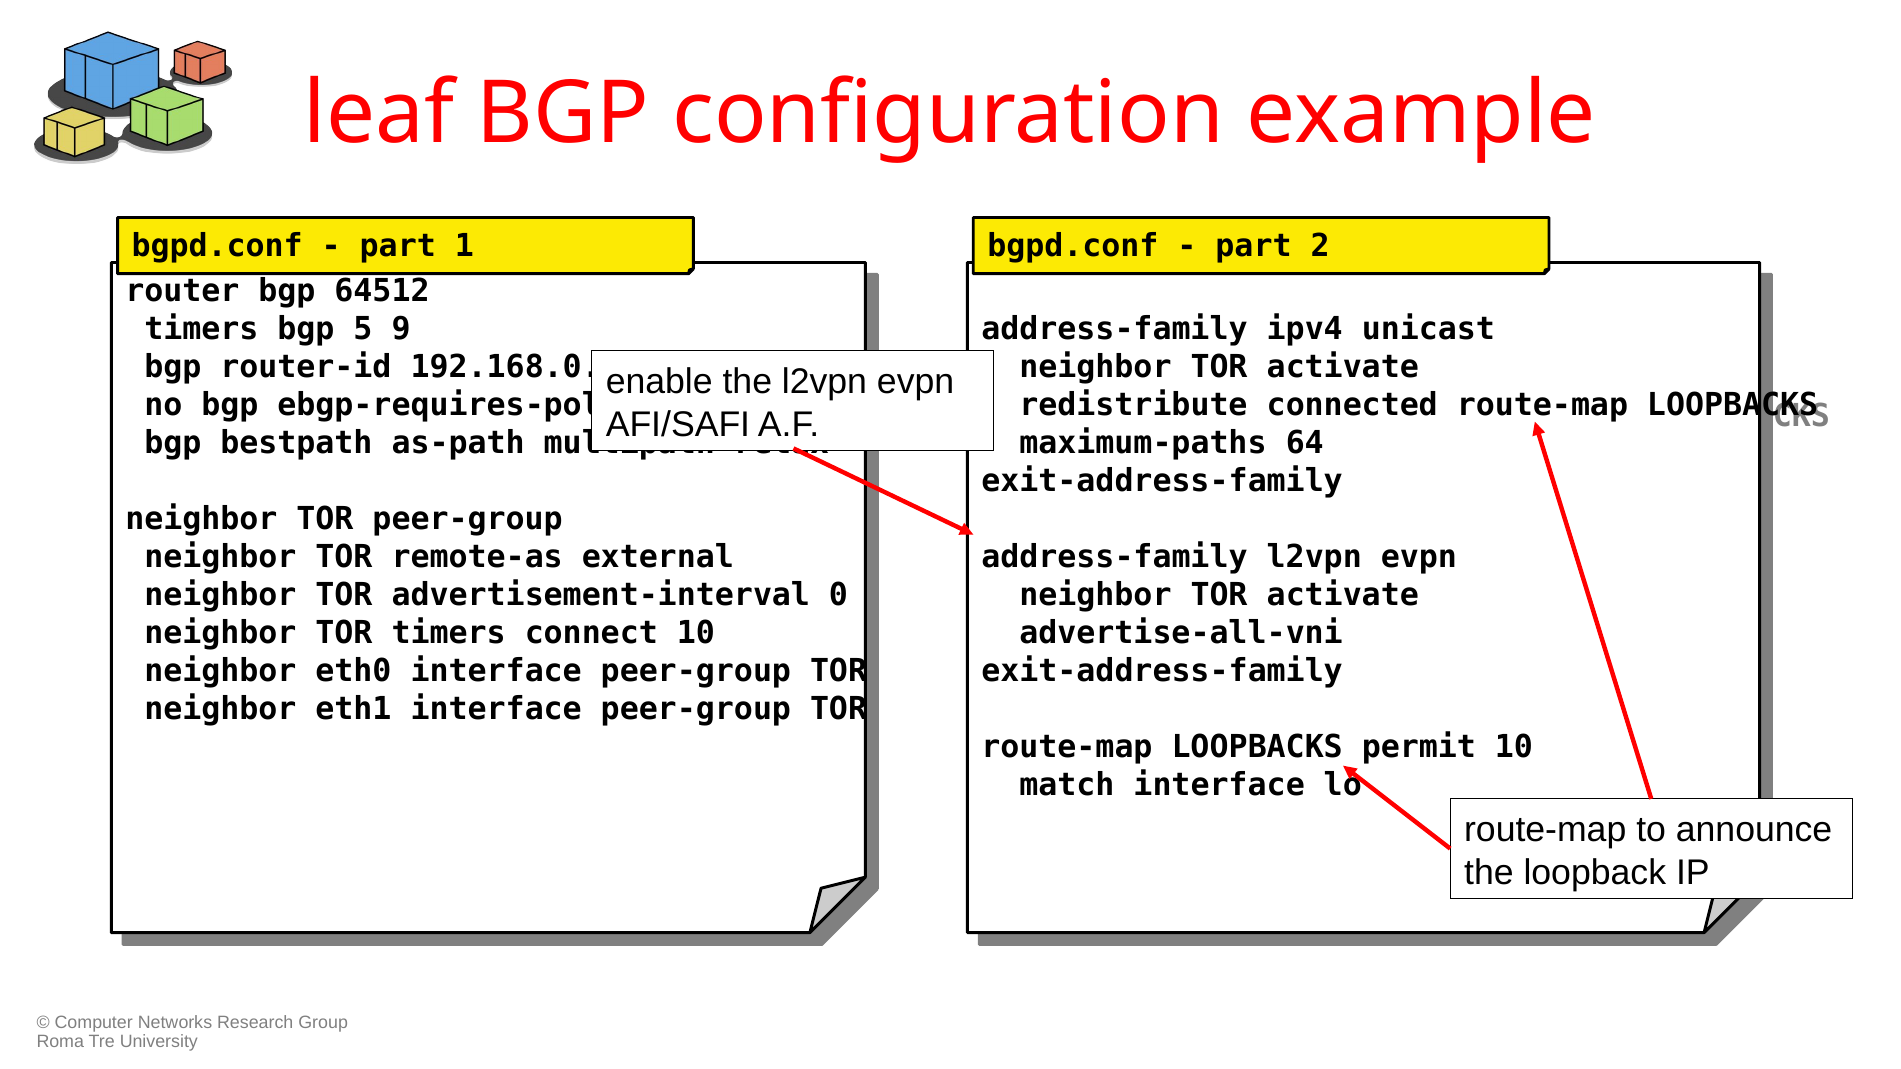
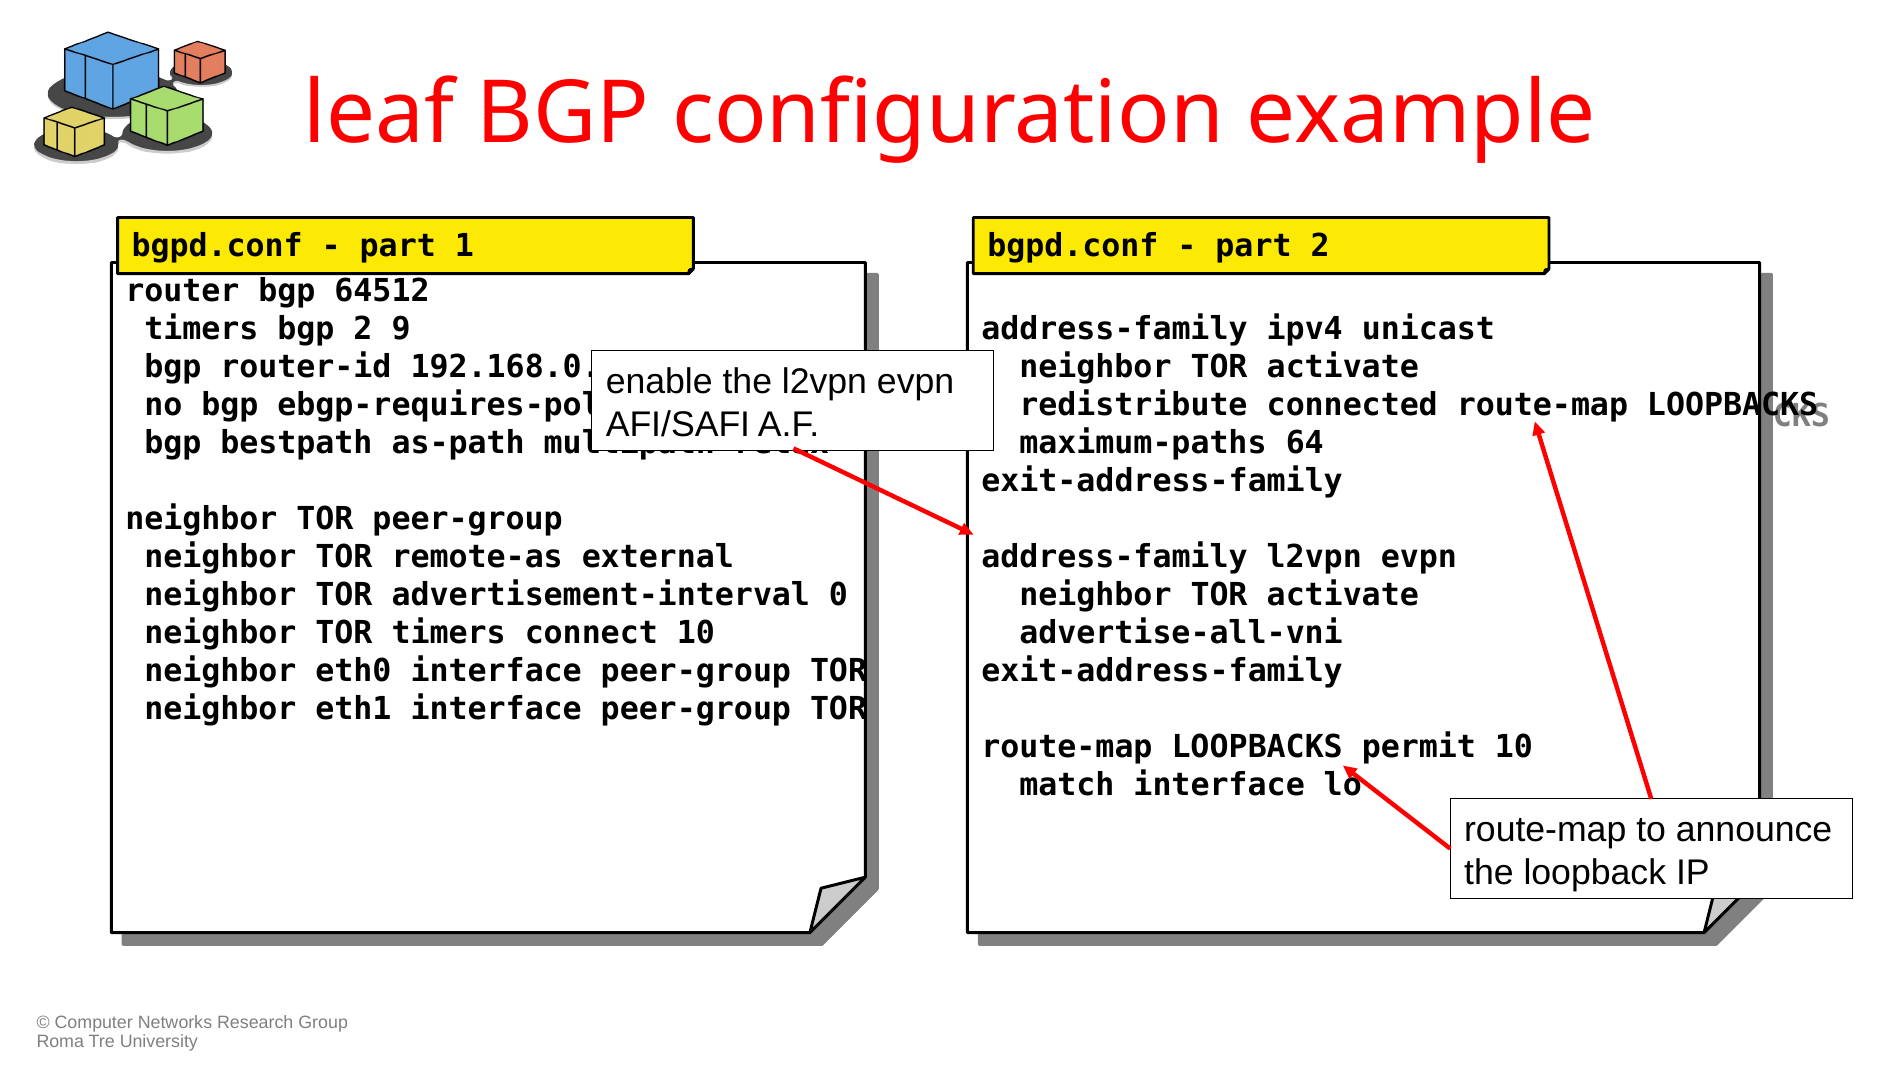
5 at (363, 329): 5 -> 2
